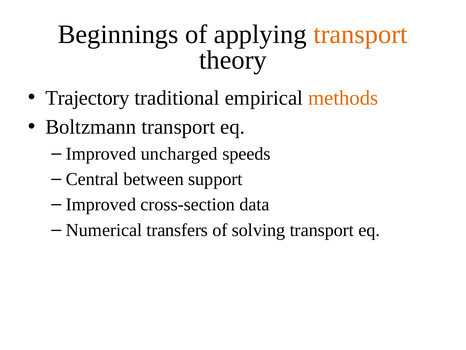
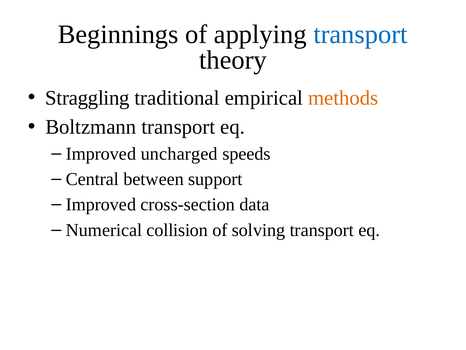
transport at (360, 34) colour: orange -> blue
Trajectory: Trajectory -> Straggling
transfers: transfers -> collision
